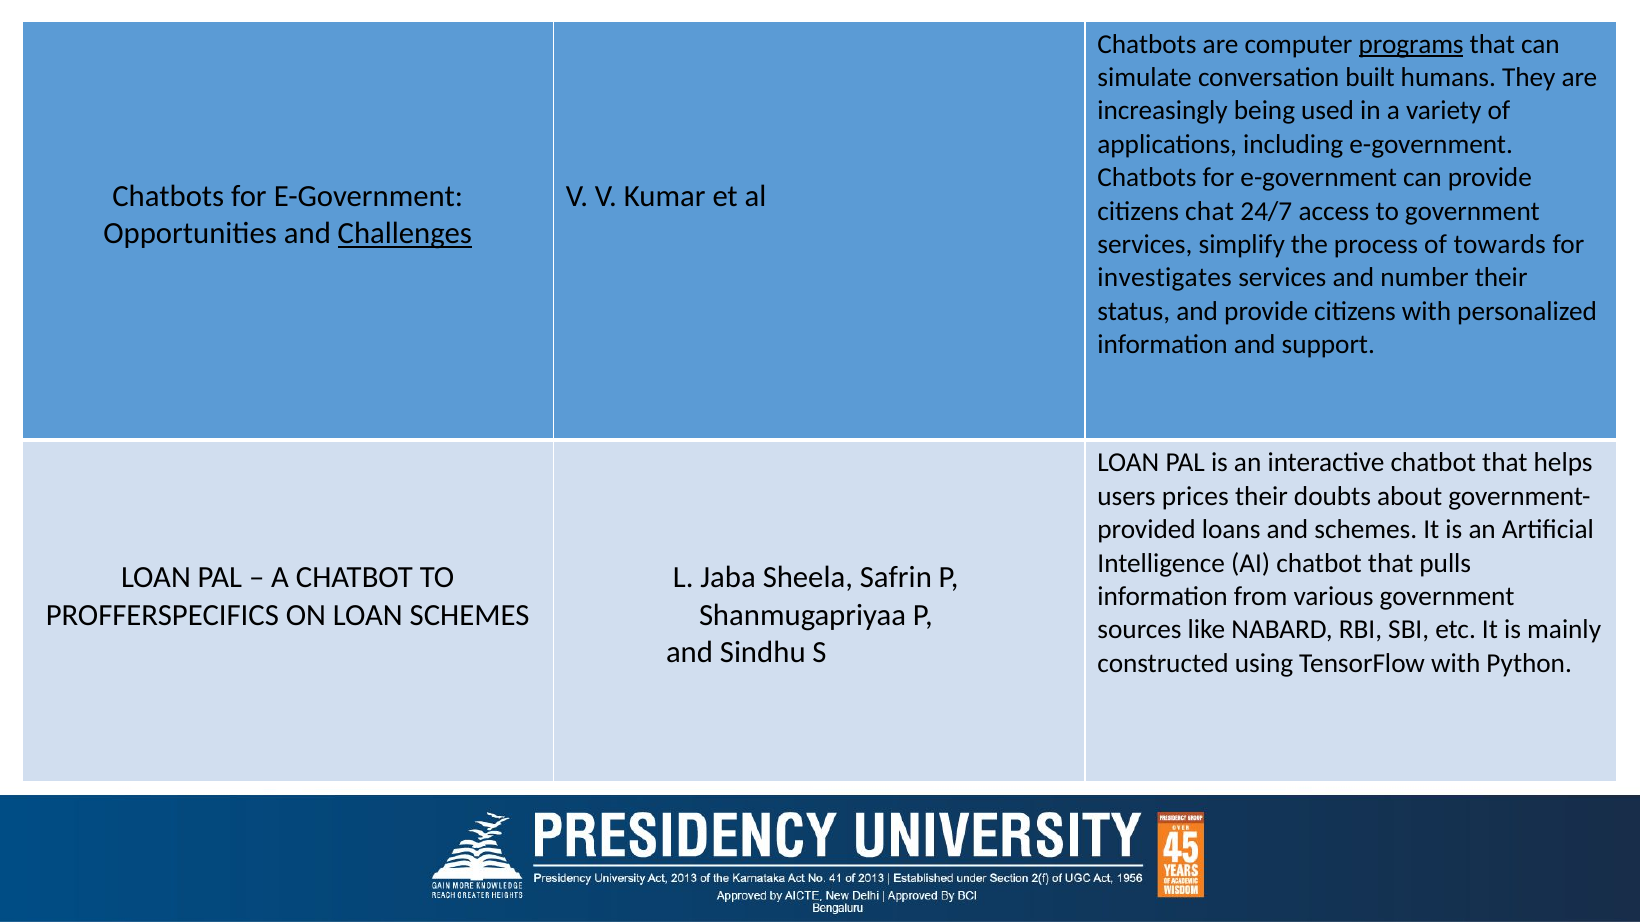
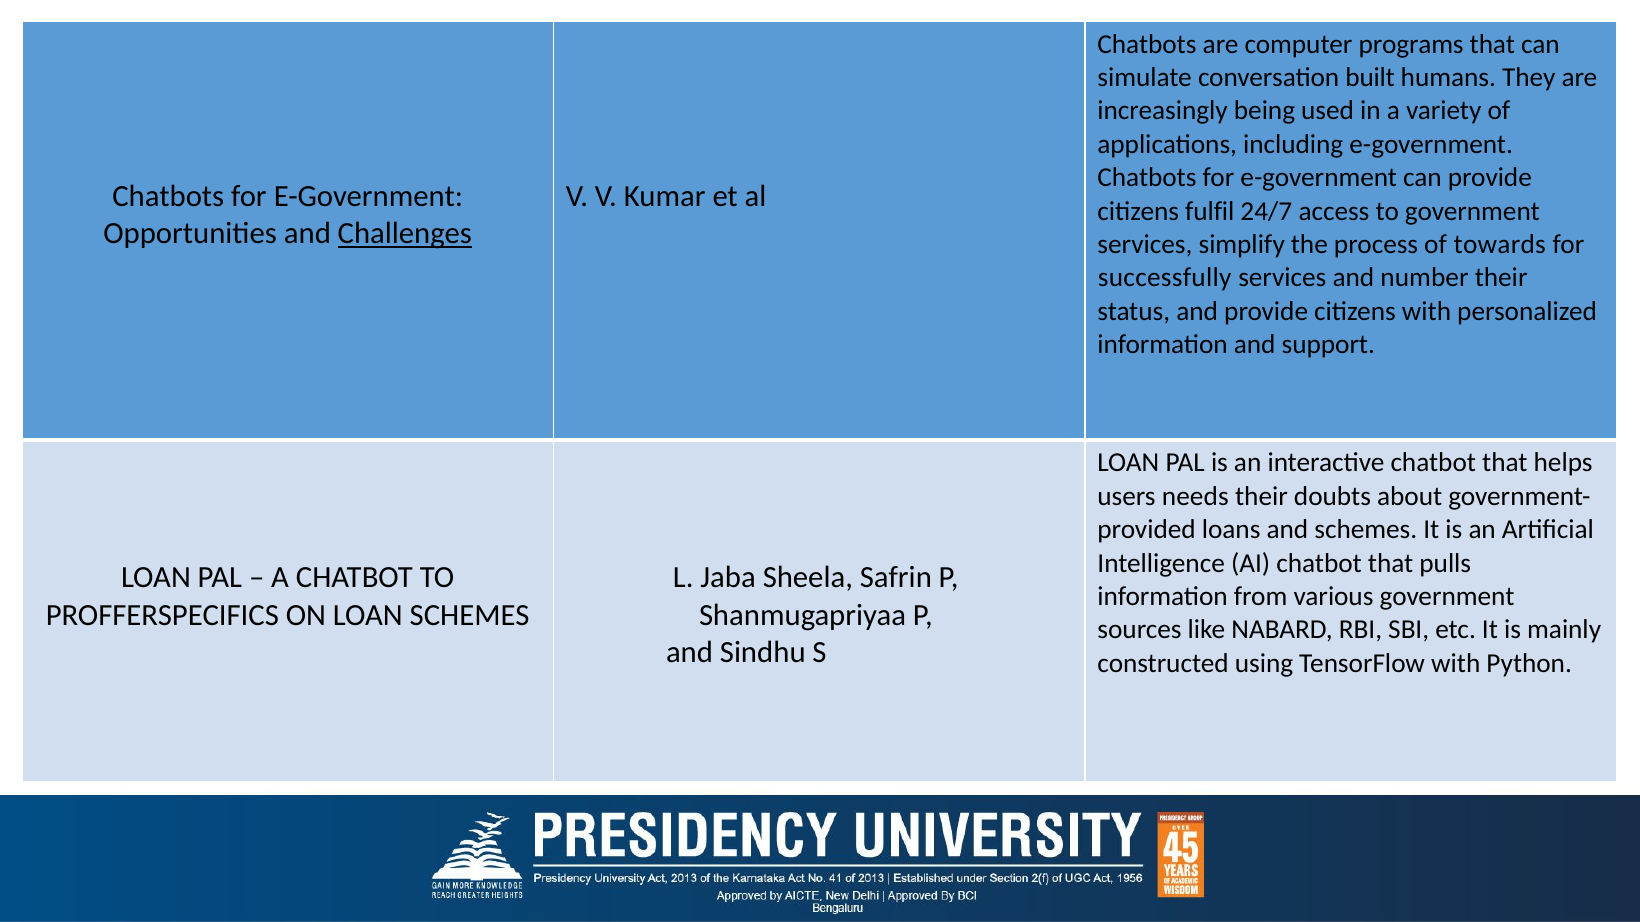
programs underline: present -> none
chat: chat -> fulfil
investigates: investigates -> successfully
prices: prices -> needs
